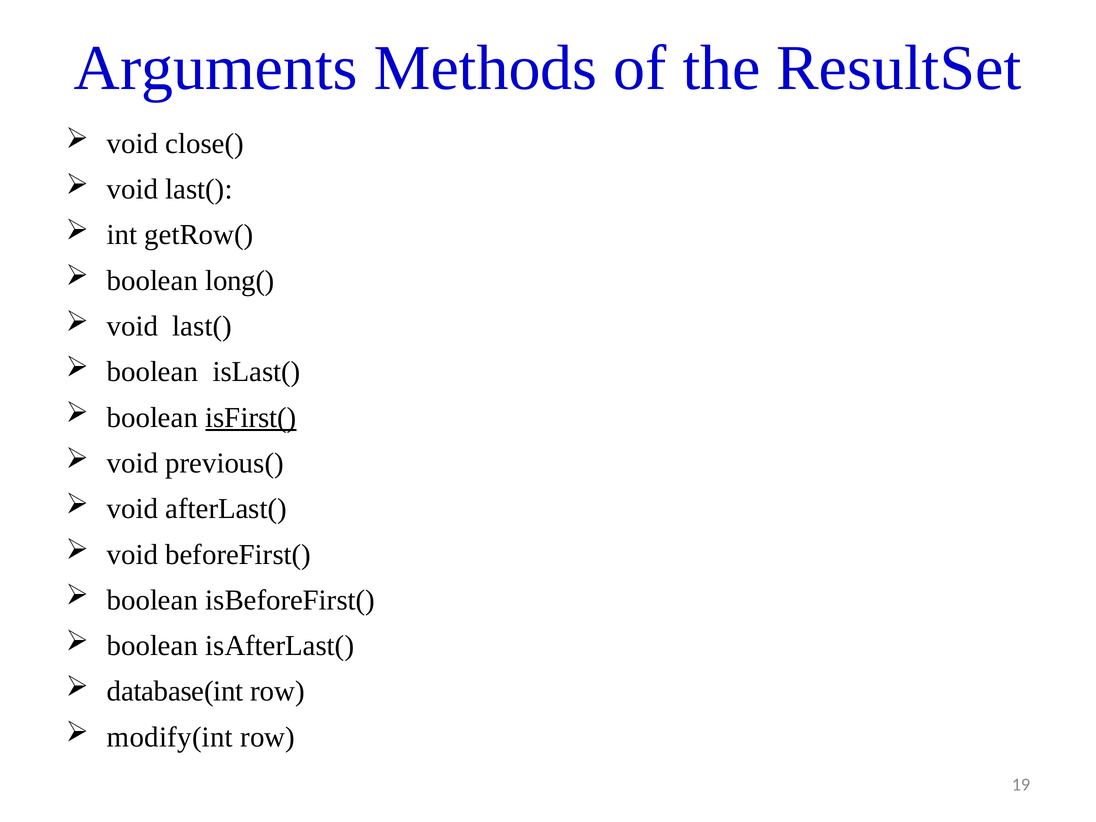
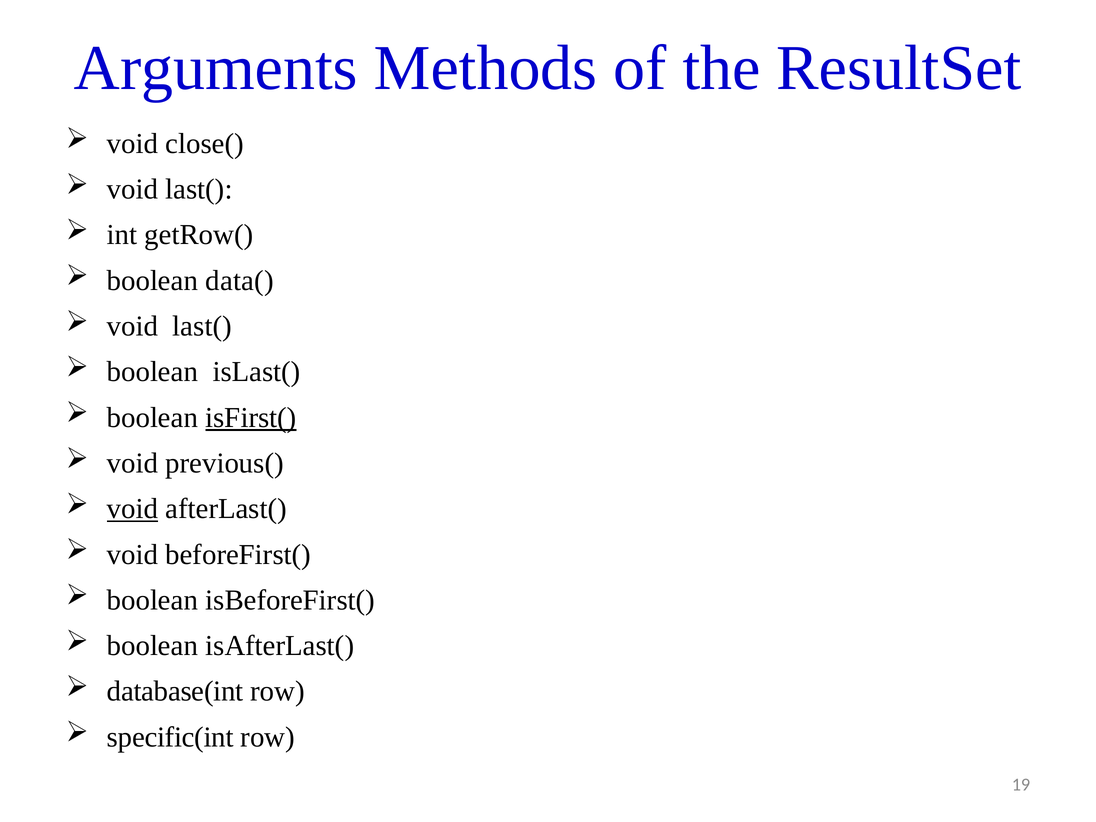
long(: long( -> data(
void at (132, 509) underline: none -> present
modify(int: modify(int -> specific(int
